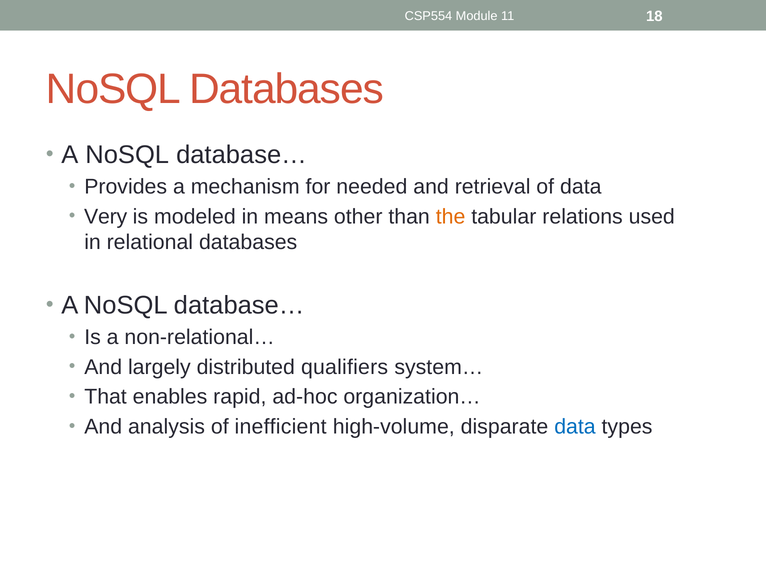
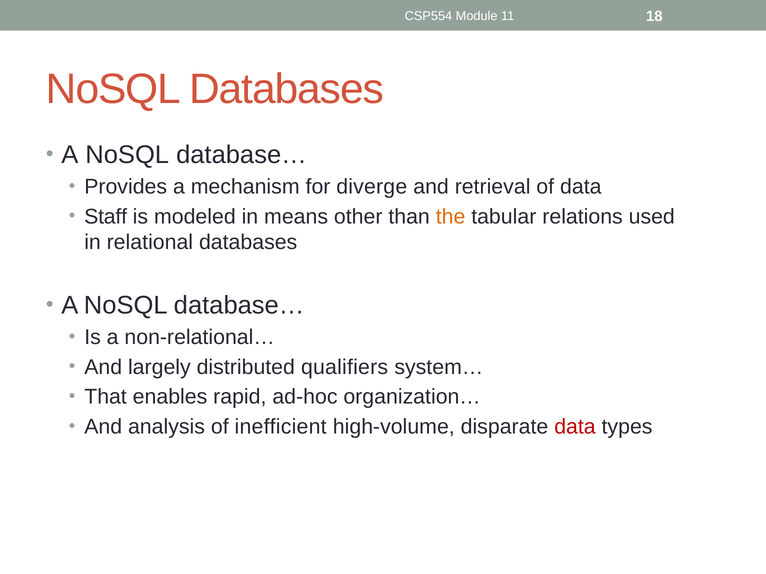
needed: needed -> diverge
Very: Very -> Staff
data at (575, 427) colour: blue -> red
